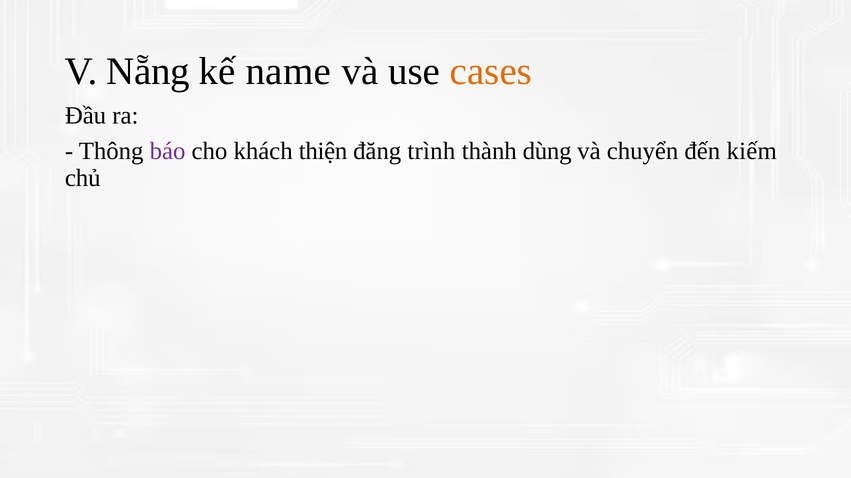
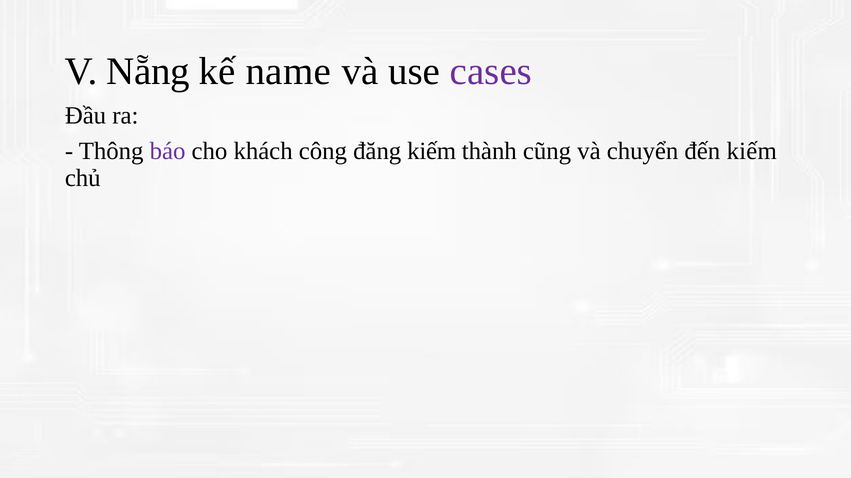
cases colour: orange -> purple
thiện: thiện -> công
đăng trình: trình -> kiếm
dùng: dùng -> cũng
